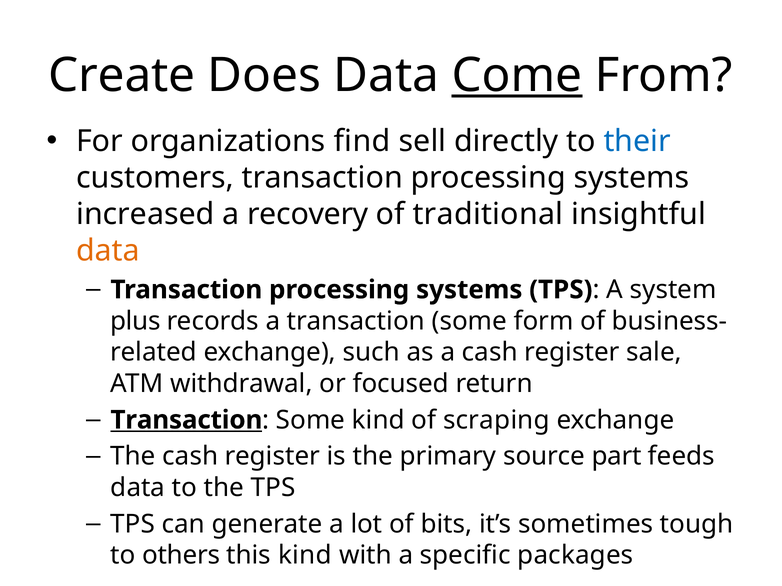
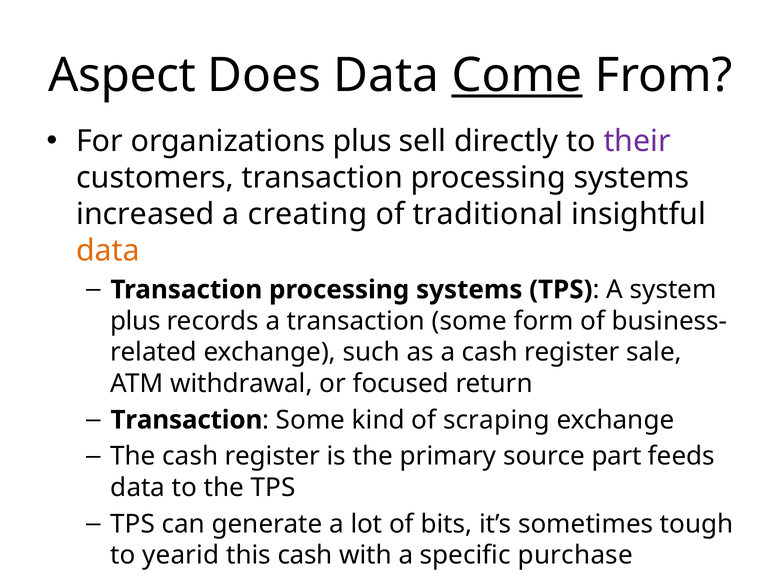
Create: Create -> Aspect
organizations find: find -> plus
their colour: blue -> purple
recovery: recovery -> creating
Transaction at (186, 420) underline: present -> none
others: others -> yearid
this kind: kind -> cash
packages: packages -> purchase
